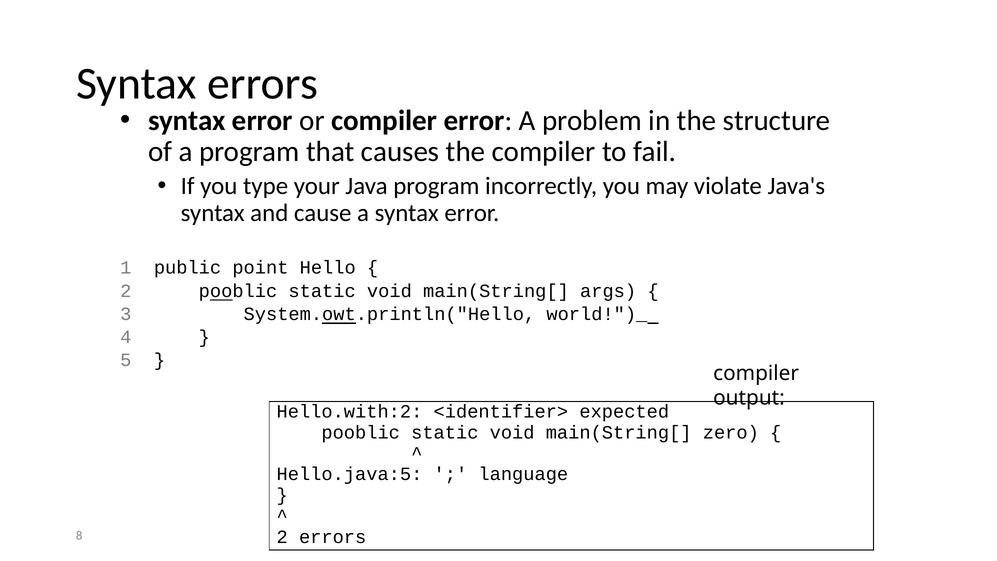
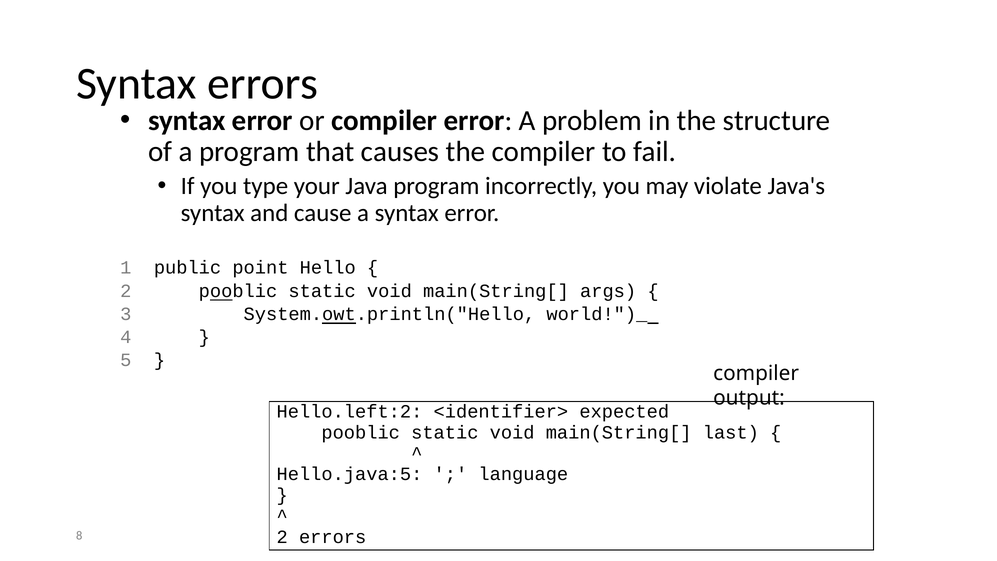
Hello.with:2: Hello.with:2 -> Hello.left:2
zero: zero -> last
